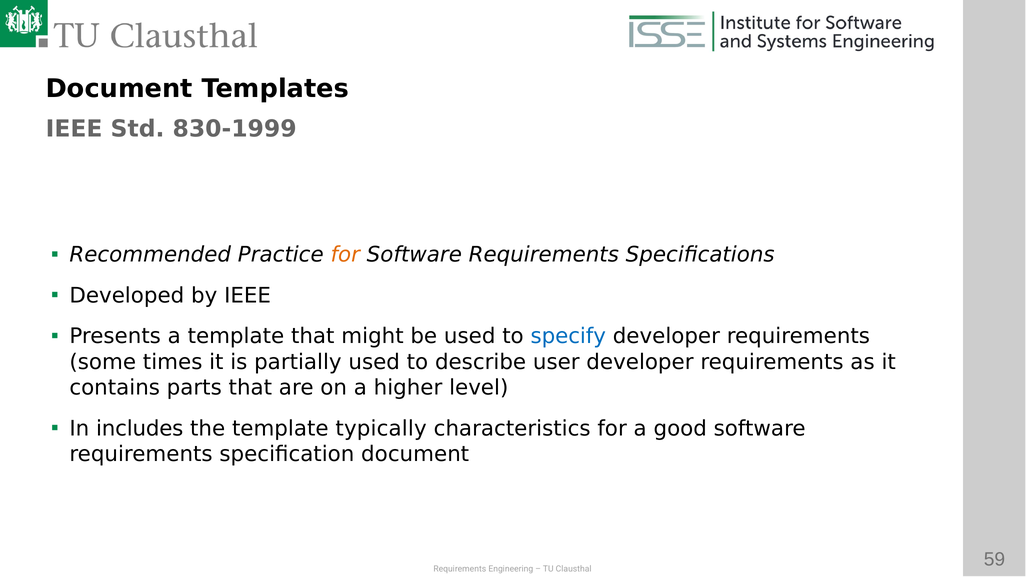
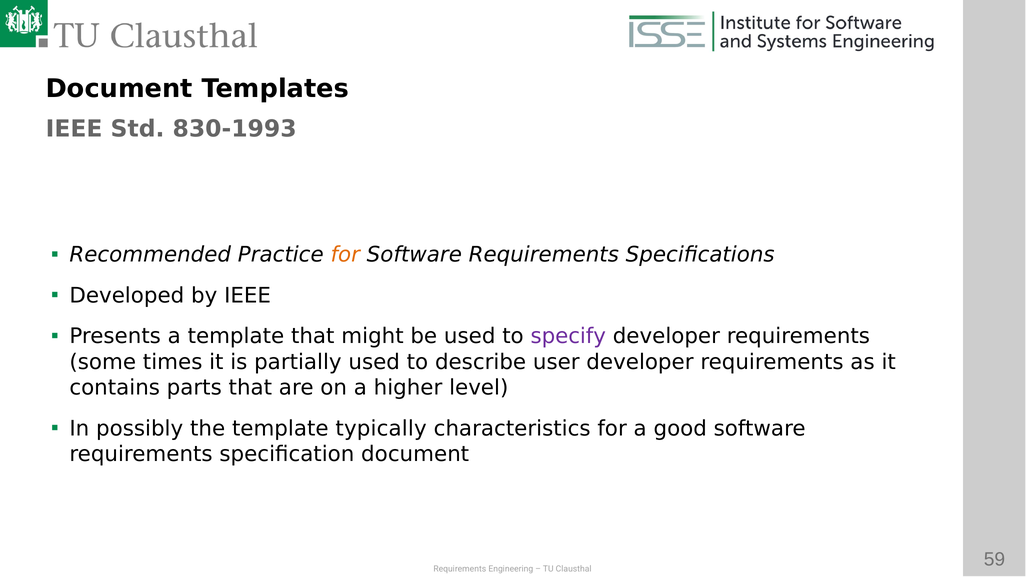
830-1999: 830-1999 -> 830-1993
specify colour: blue -> purple
includes: includes -> possibly
